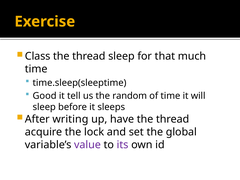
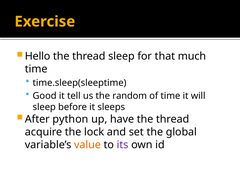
Class: Class -> Hello
writing: writing -> python
value colour: purple -> orange
